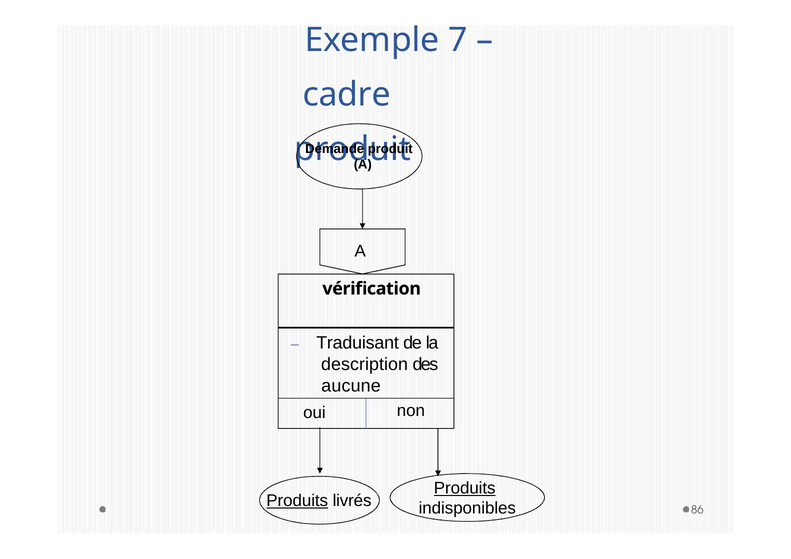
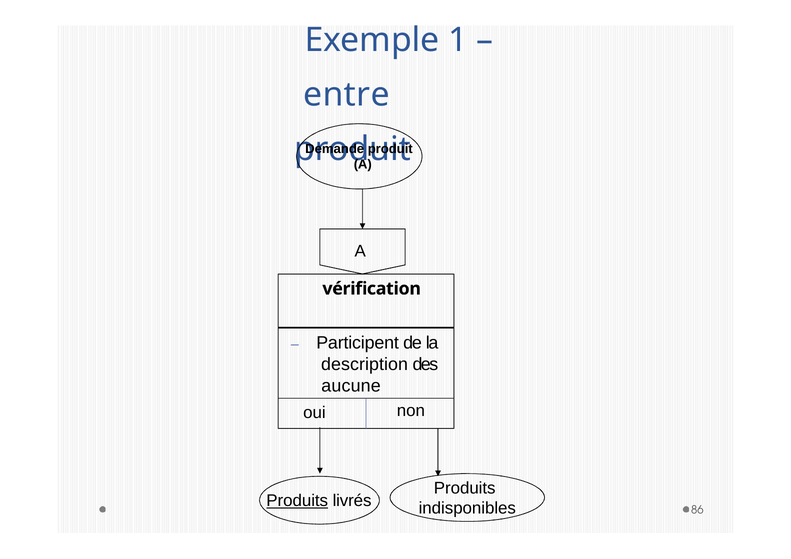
7: 7 -> 1
cadre: cadre -> entre
Traduisant: Traduisant -> Participent
Produits at (465, 488) underline: present -> none
